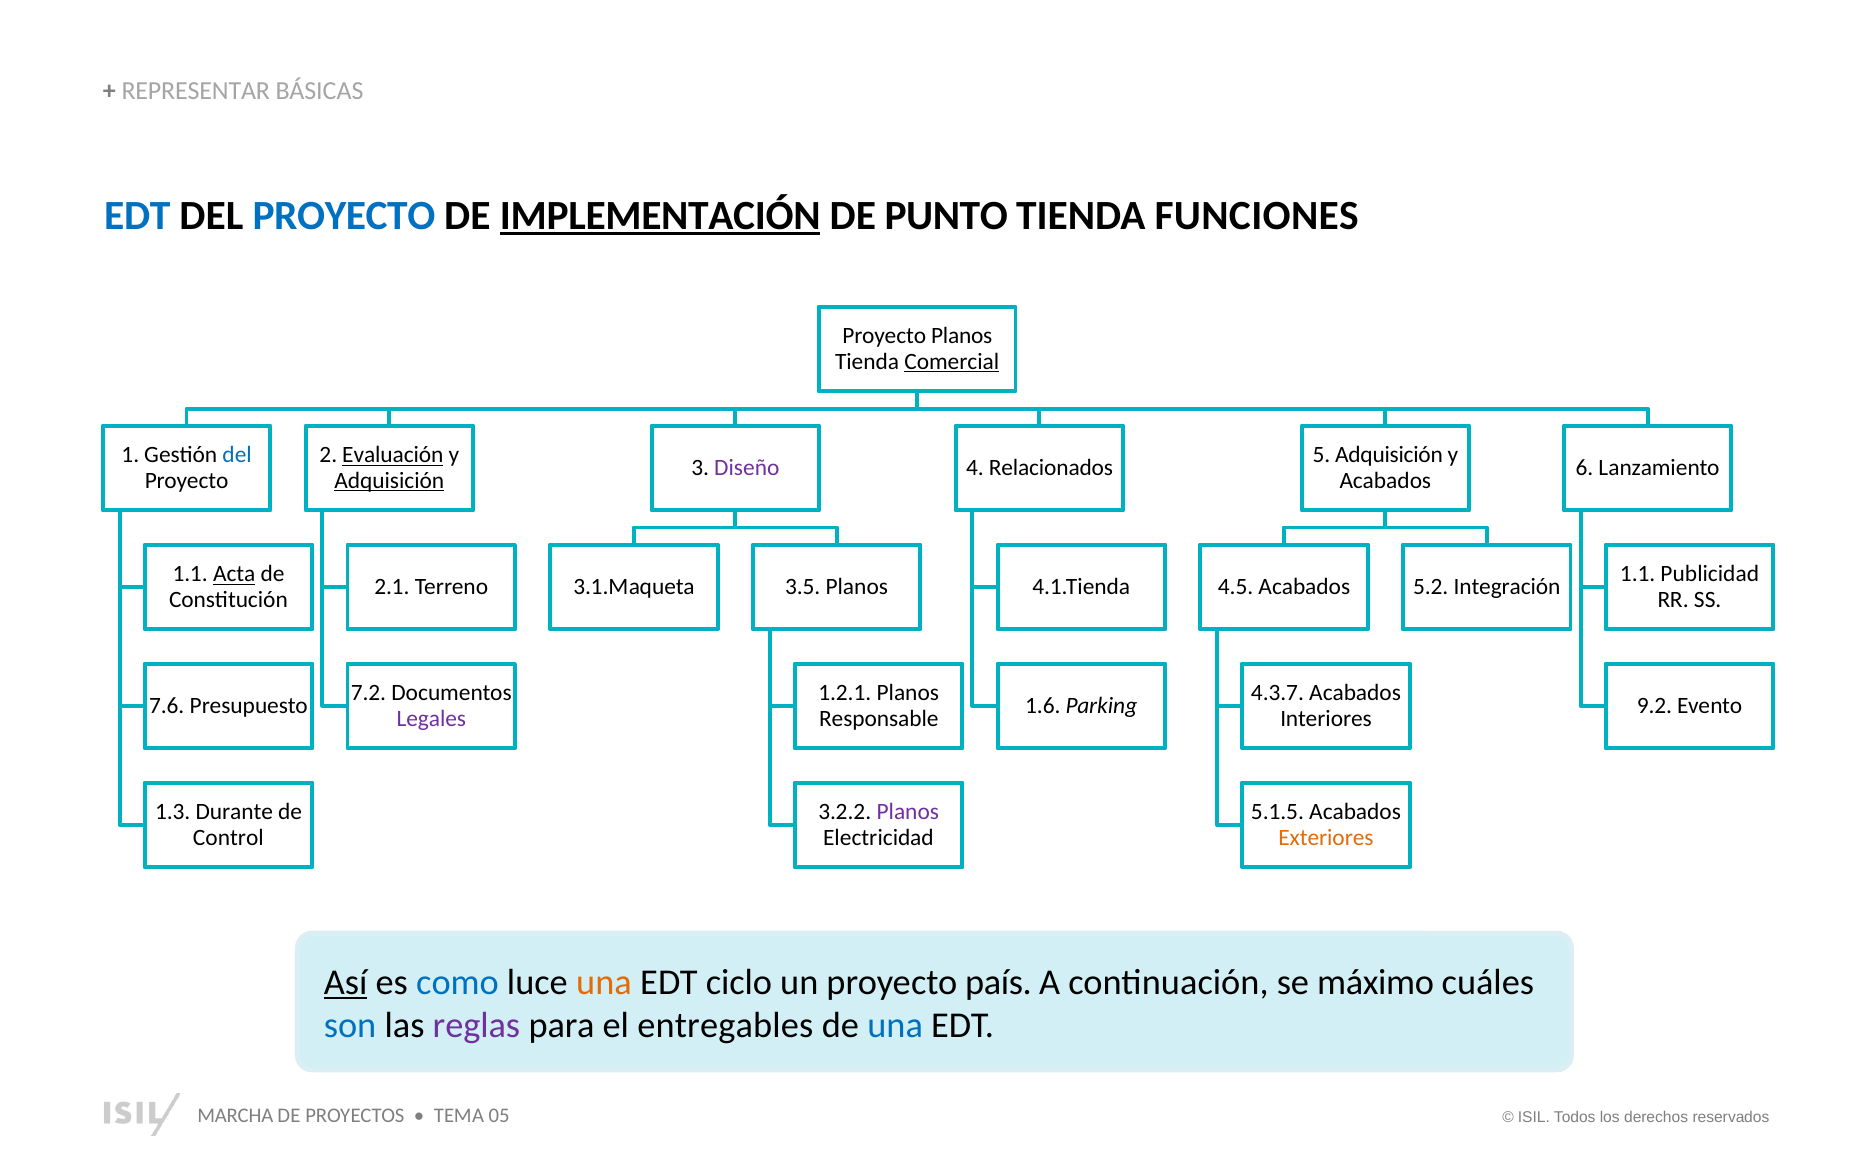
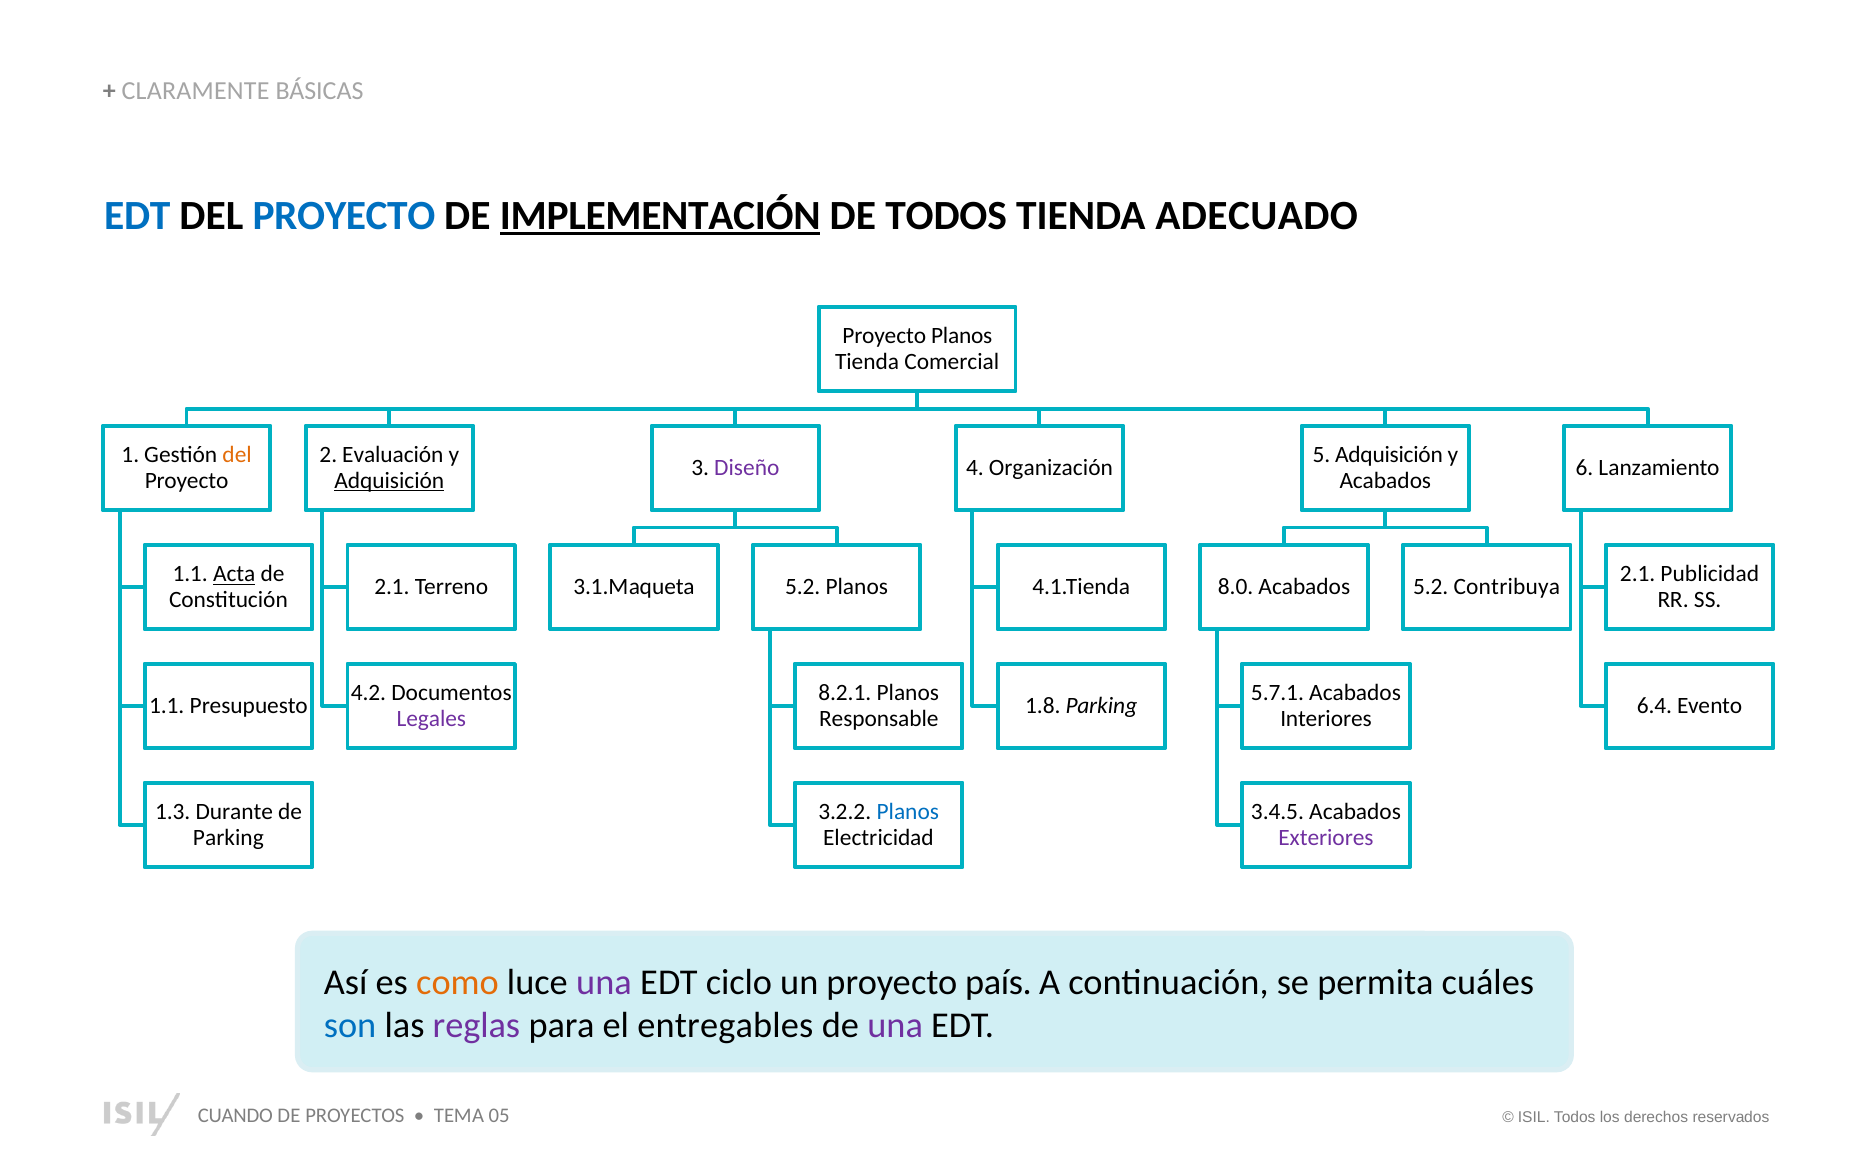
REPRESENTAR: REPRESENTAR -> CLARAMENTE
DE PUNTO: PUNTO -> TODOS
FUNCIONES: FUNCIONES -> ADECUADO
Comercial underline: present -> none
del at (237, 455) colour: blue -> orange
Evaluación underline: present -> none
Relacionados: Relacionados -> Organización
1.1 at (1638, 574): 1.1 -> 2.1
3.1.Maqueta 3.5: 3.5 -> 5.2
4.5: 4.5 -> 8.0
Integración: Integración -> Contribuya
7.2: 7.2 -> 4.2
1.2.1: 1.2.1 -> 8.2.1
4.3.7: 4.3.7 -> 5.7.1
7.6 at (167, 706): 7.6 -> 1.1
1.6: 1.6 -> 1.8
9.2: 9.2 -> 6.4
Planos at (908, 812) colour: purple -> blue
5.1.5: 5.1.5 -> 3.4.5
Control at (228, 837): Control -> Parking
Exteriores colour: orange -> purple
Así underline: present -> none
como colour: blue -> orange
una at (604, 982) colour: orange -> purple
máximo: máximo -> permita
una at (895, 1026) colour: blue -> purple
MARCHA: MARCHA -> CUANDO
